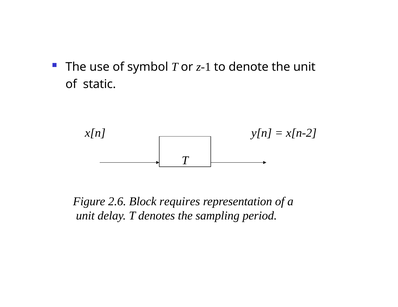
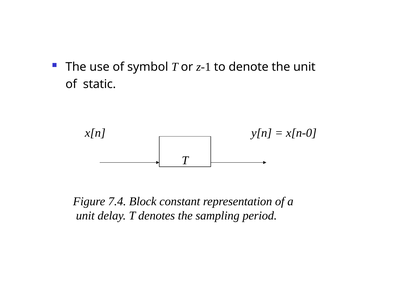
x[n-2: x[n-2 -> x[n-0
2.6: 2.6 -> 7.4
requires: requires -> constant
